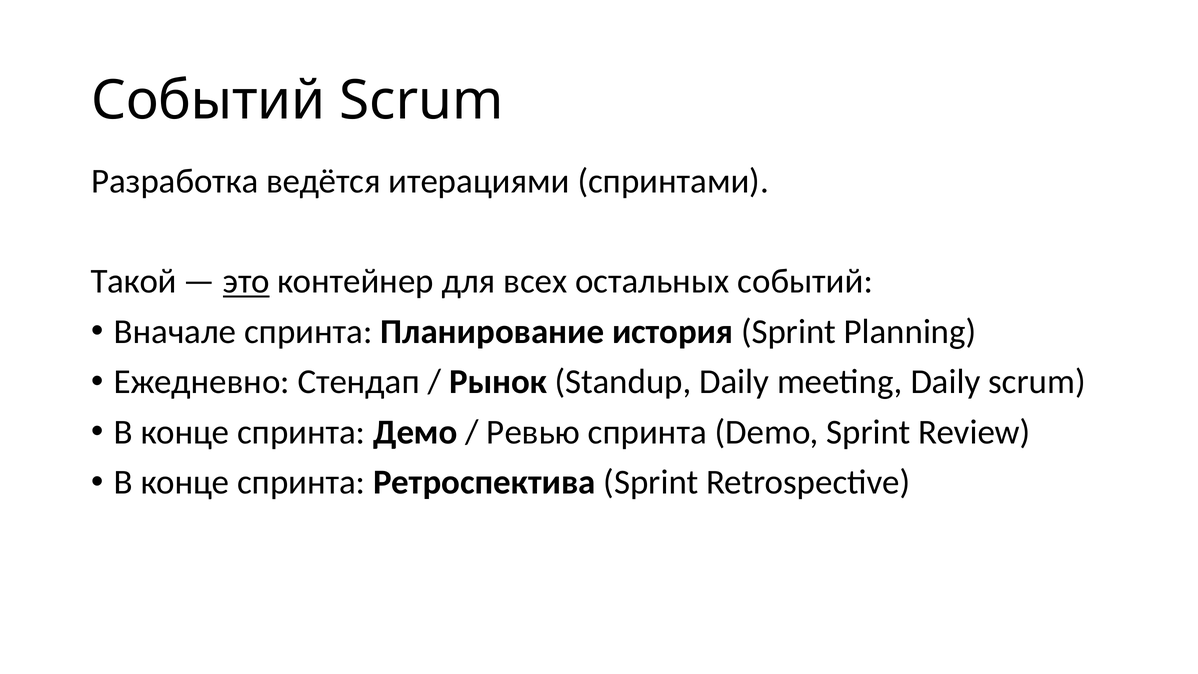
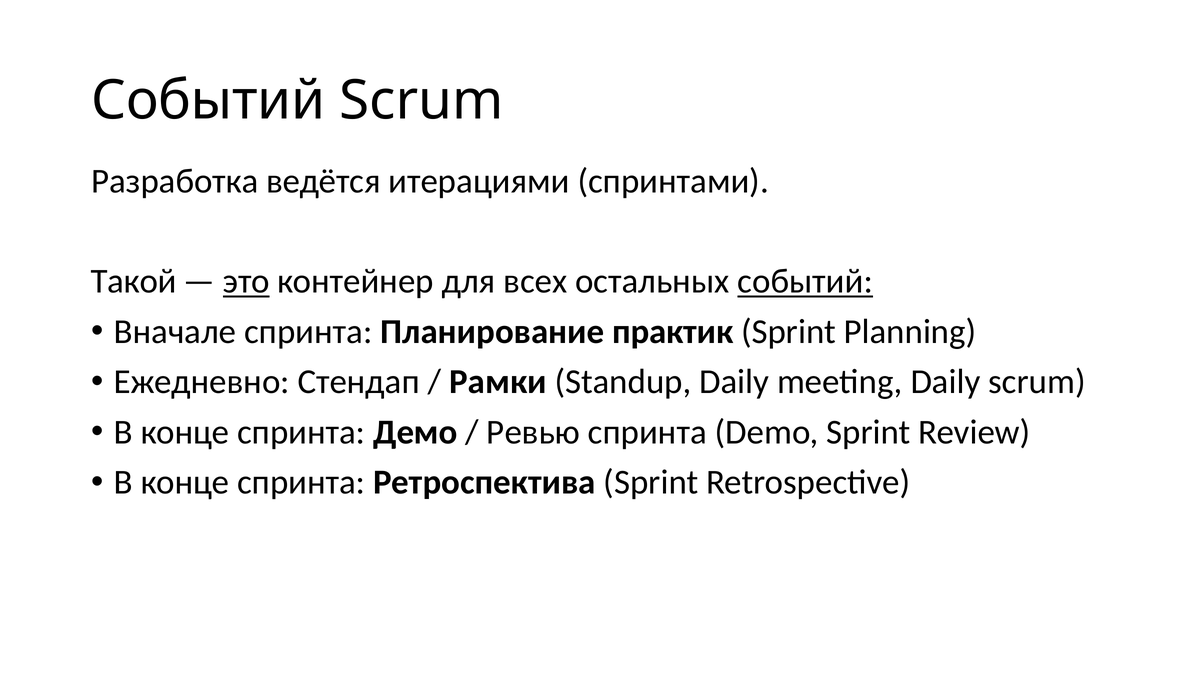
событий at (805, 281) underline: none -> present
история: история -> практик
Рынок: Рынок -> Рамки
